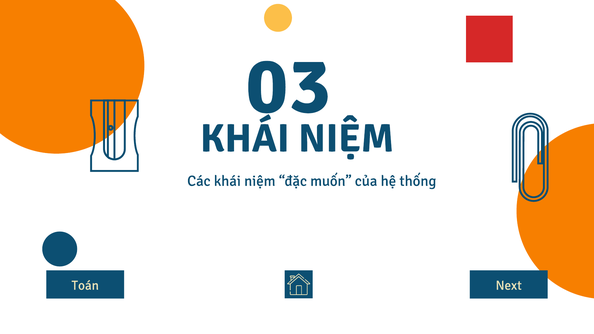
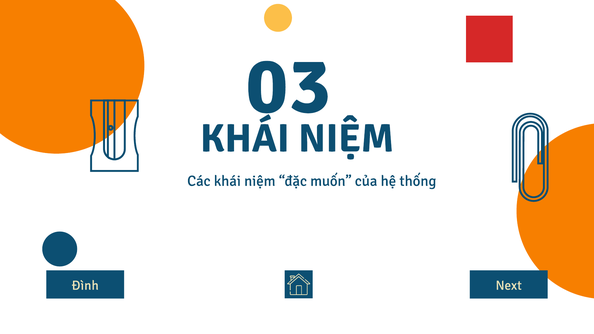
Toán: Toán -> Đình
